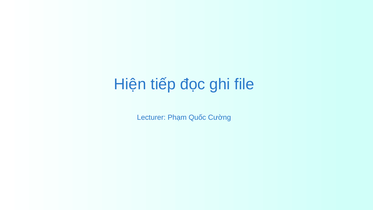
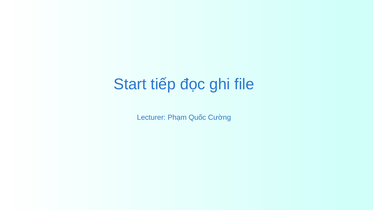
Hiện: Hiện -> Start
